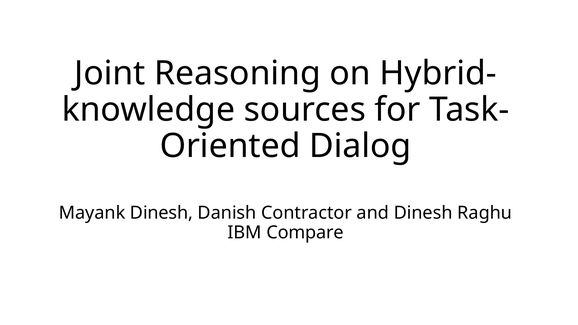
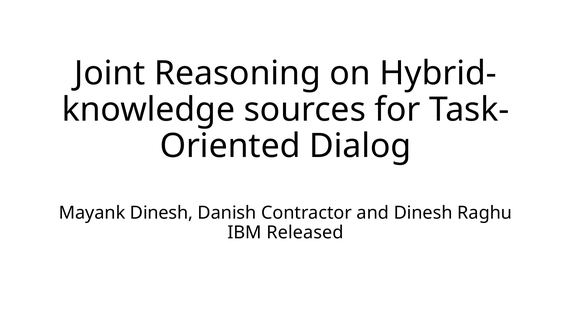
Compare: Compare -> Released
